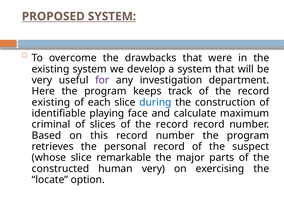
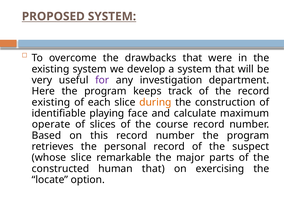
during colour: blue -> orange
criminal: criminal -> operate
slices of the record: record -> course
human very: very -> that
